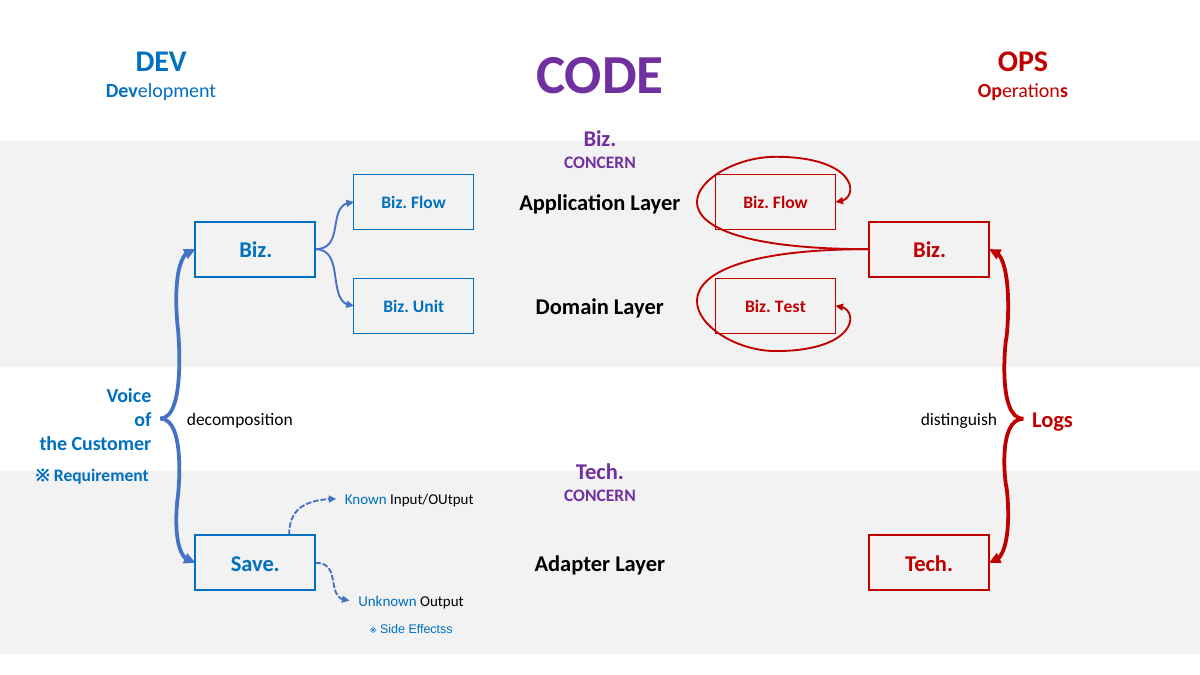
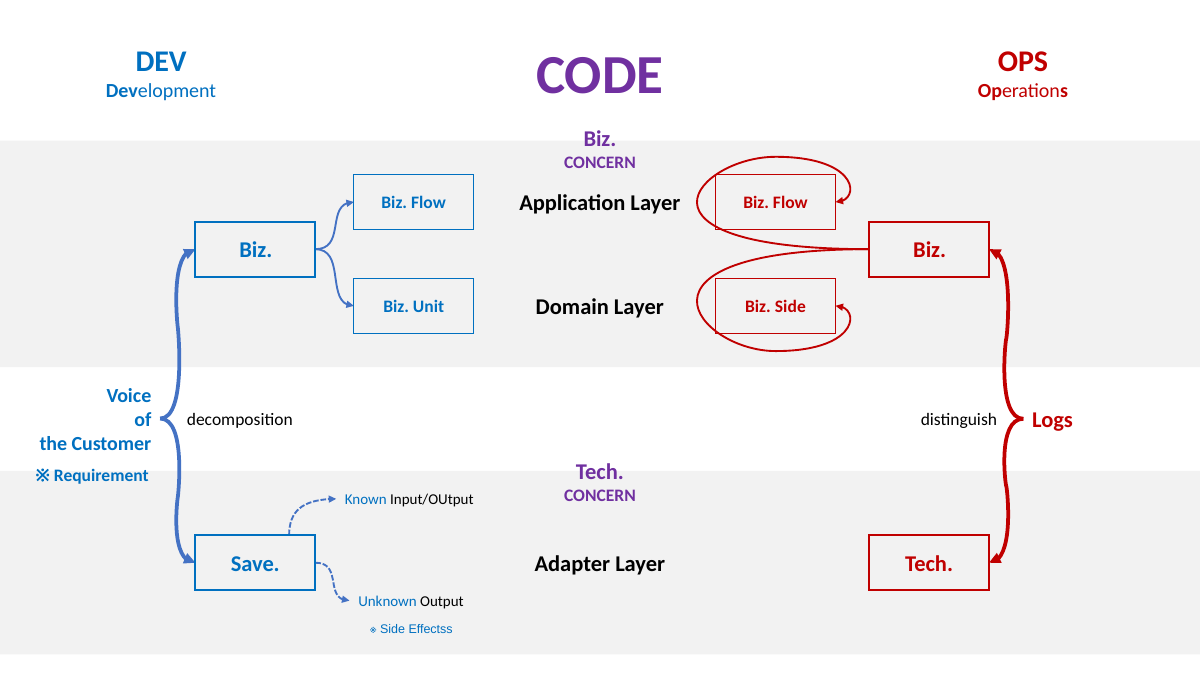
Biz Test: Test -> Side
